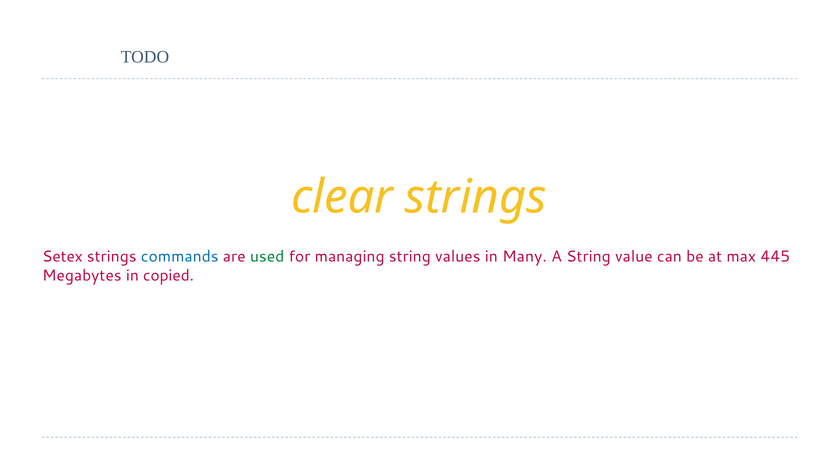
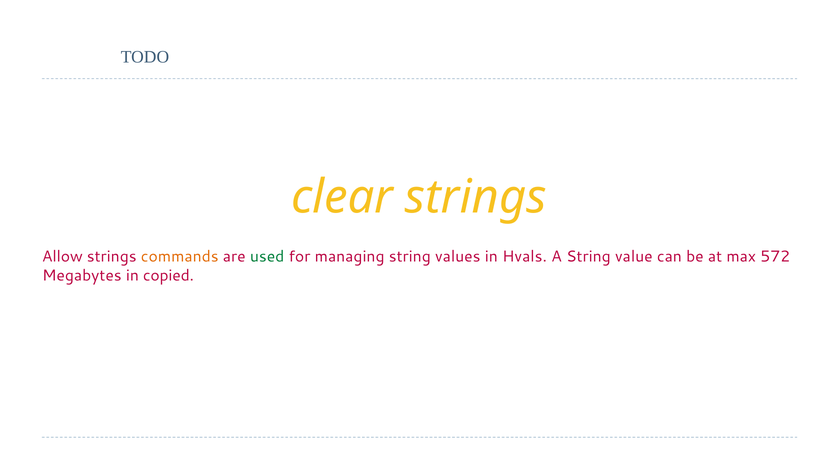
Setex: Setex -> Allow
commands colour: blue -> orange
Many: Many -> Hvals
445: 445 -> 572
